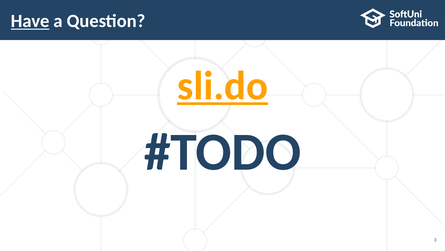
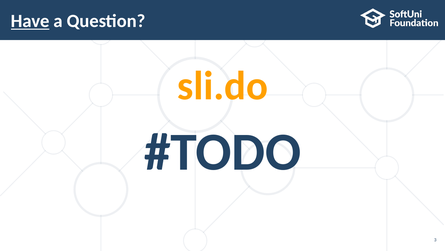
sli.do underline: present -> none
